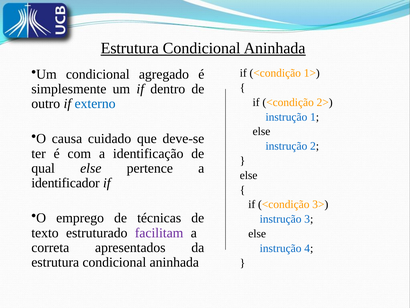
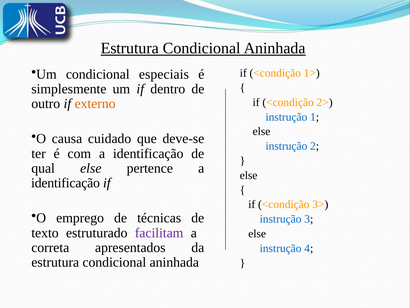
agregado: agregado -> especiais
externo colour: blue -> orange
identificador at (66, 183): identificador -> identificação
